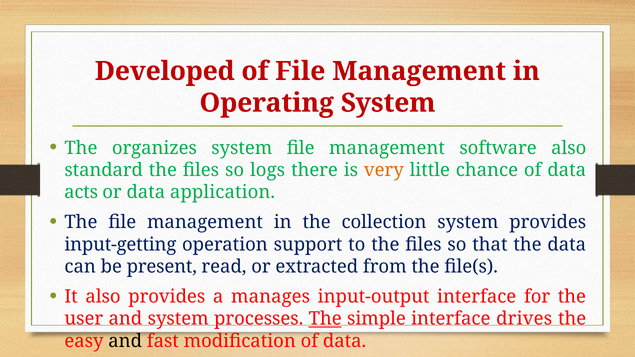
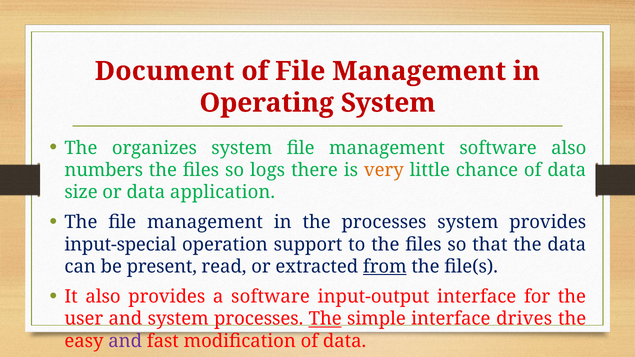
Developed: Developed -> Document
standard: standard -> numbers
acts: acts -> size
the collection: collection -> processes
input-getting: input-getting -> input-special
from underline: none -> present
a manages: manages -> software
and at (125, 341) colour: black -> purple
